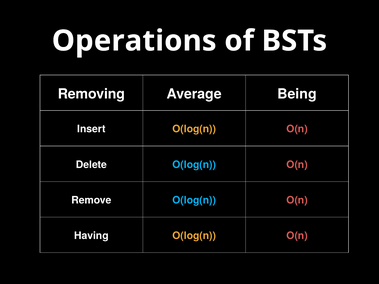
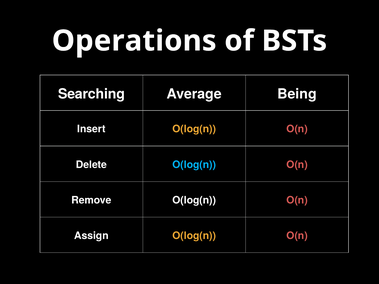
Removing: Removing -> Searching
O(log(n at (194, 200) colour: light blue -> white
Having: Having -> Assign
